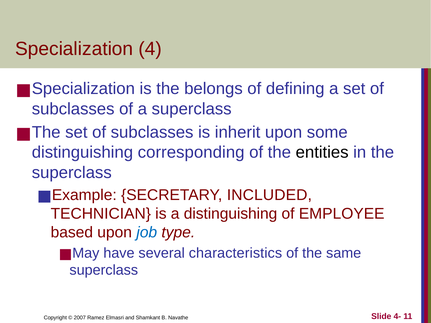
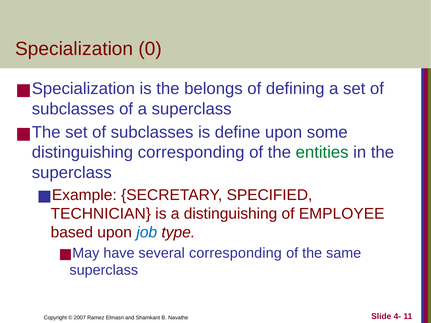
4: 4 -> 0
inherit: inherit -> define
entities colour: black -> green
INCLUDED: INCLUDED -> SPECIFIED
several characteristics: characteristics -> corresponding
